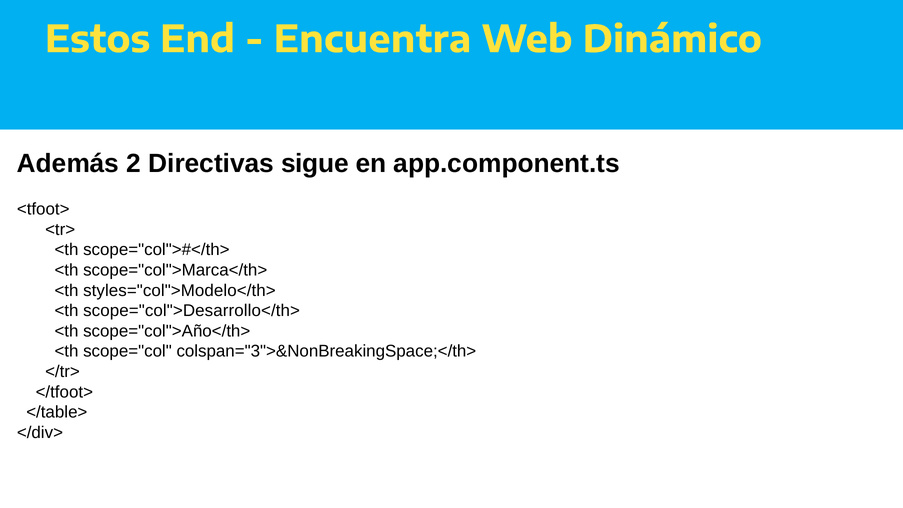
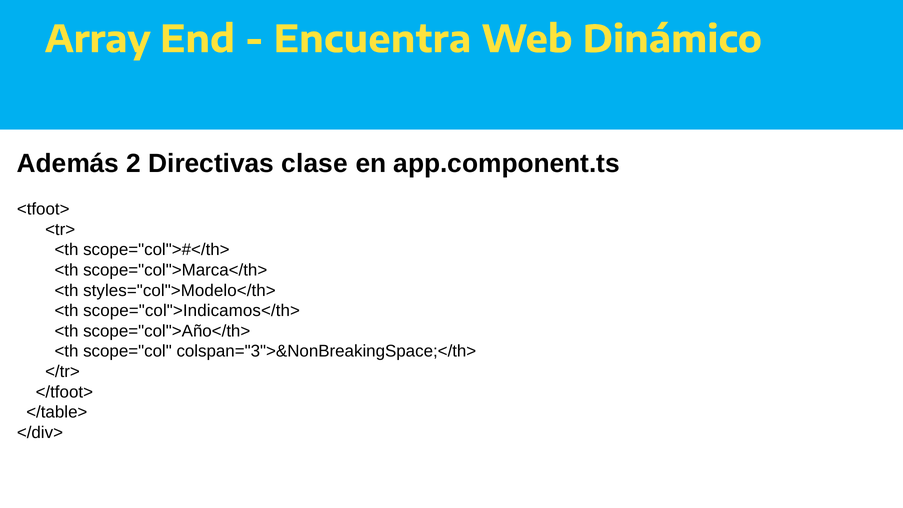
Estos: Estos -> Array
sigue: sigue -> clase
scope="col">Desarrollo</th>: scope="col">Desarrollo</th> -> scope="col">Indicamos</th>
